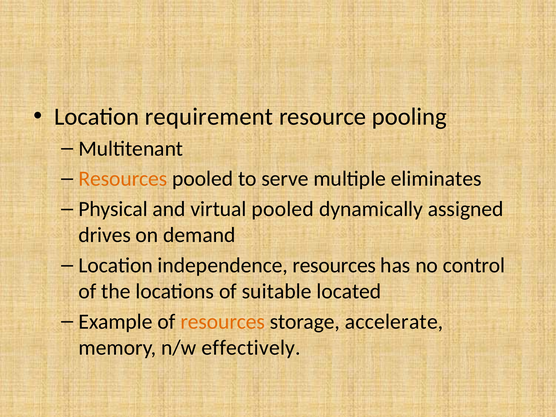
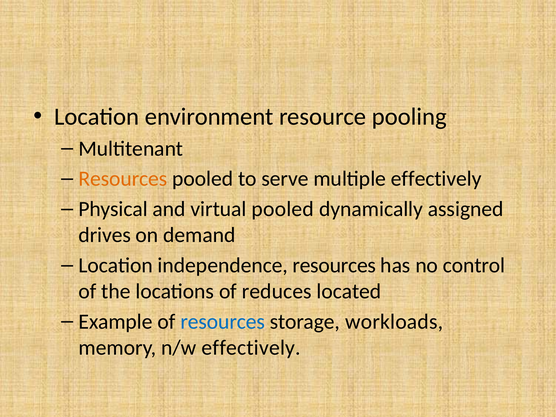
requirement: requirement -> environment
multiple eliminates: eliminates -> effectively
suitable: suitable -> reduces
resources at (223, 322) colour: orange -> blue
accelerate: accelerate -> workloads
